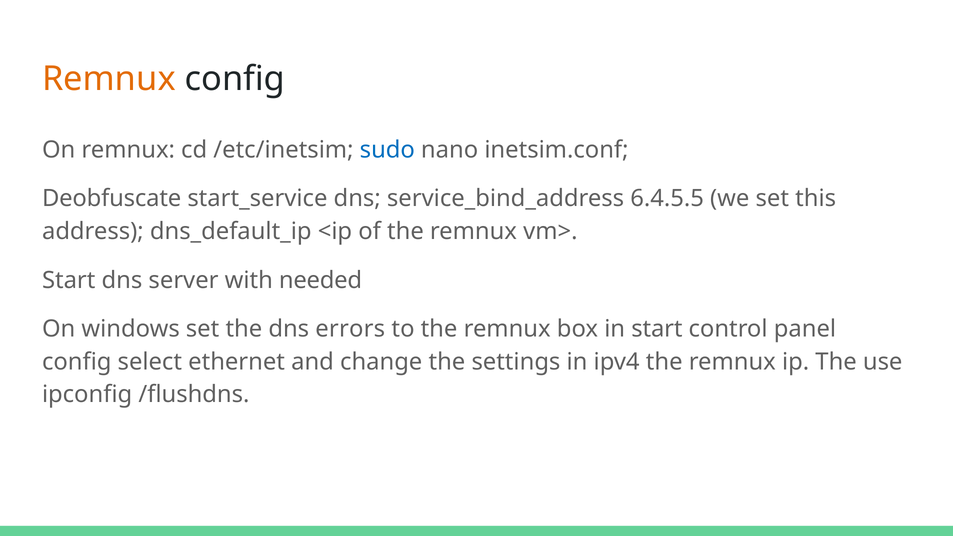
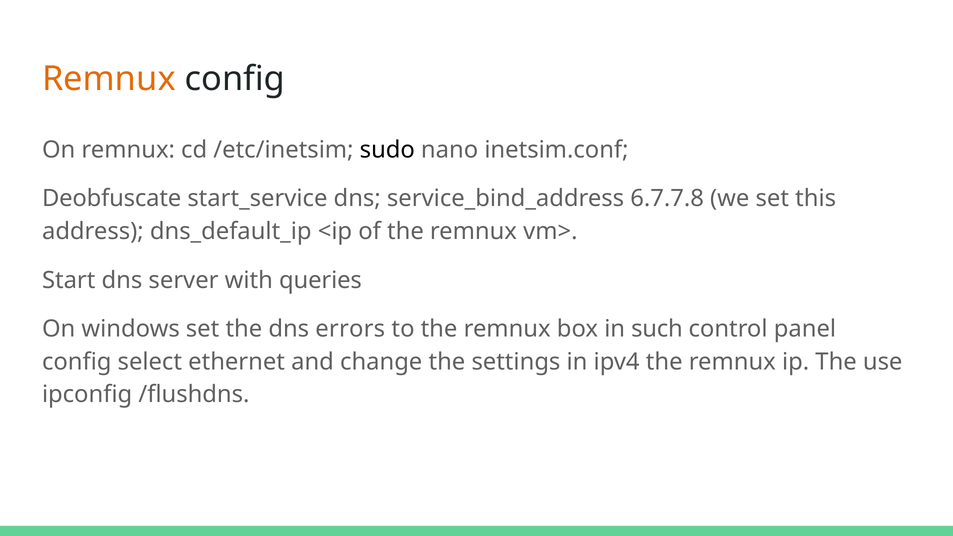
sudo colour: blue -> black
6.4.5.5: 6.4.5.5 -> 6.7.7.8
needed: needed -> queries
in start: start -> such
